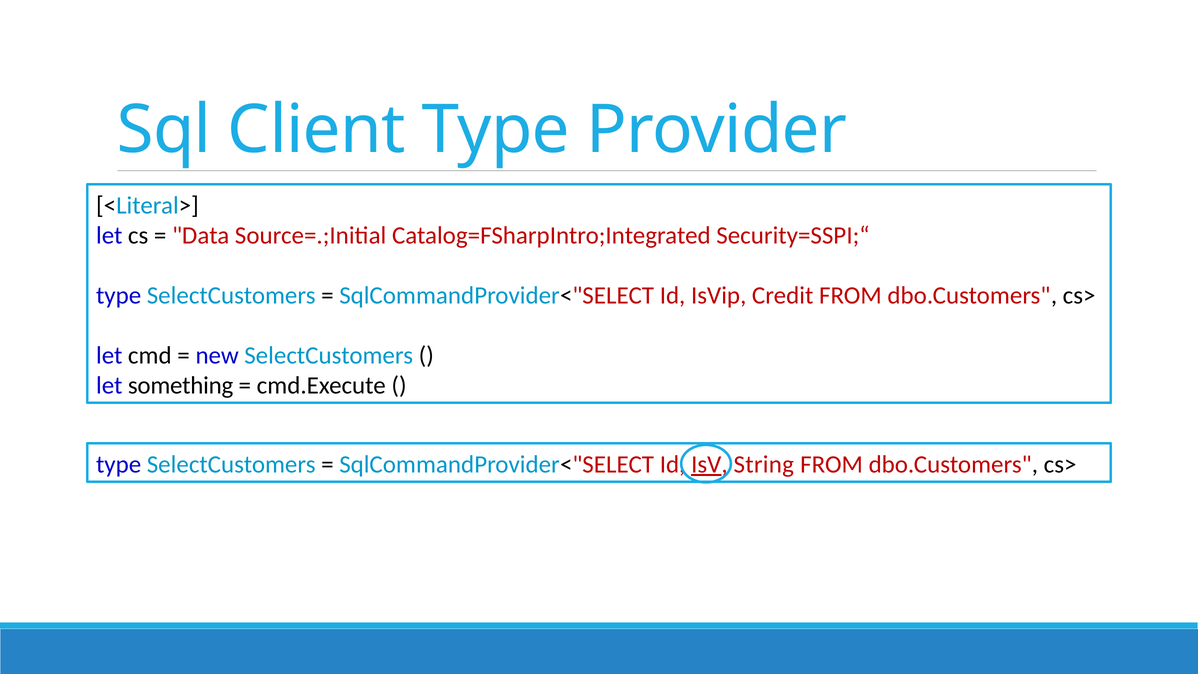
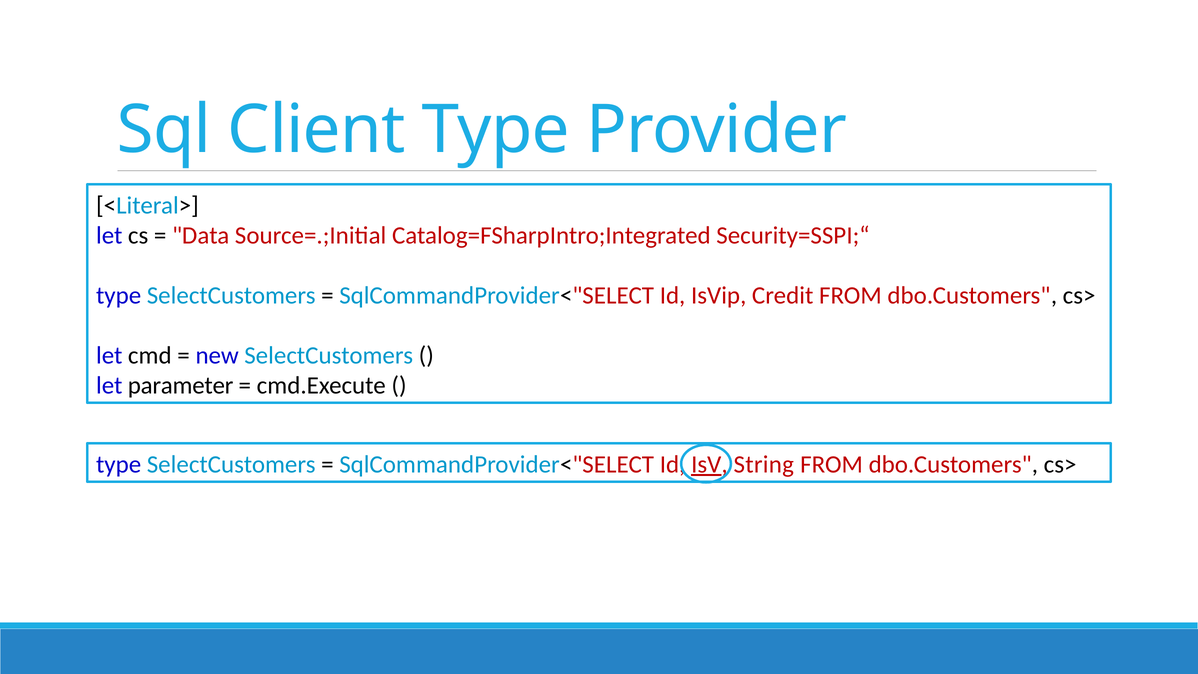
something: something -> parameter
